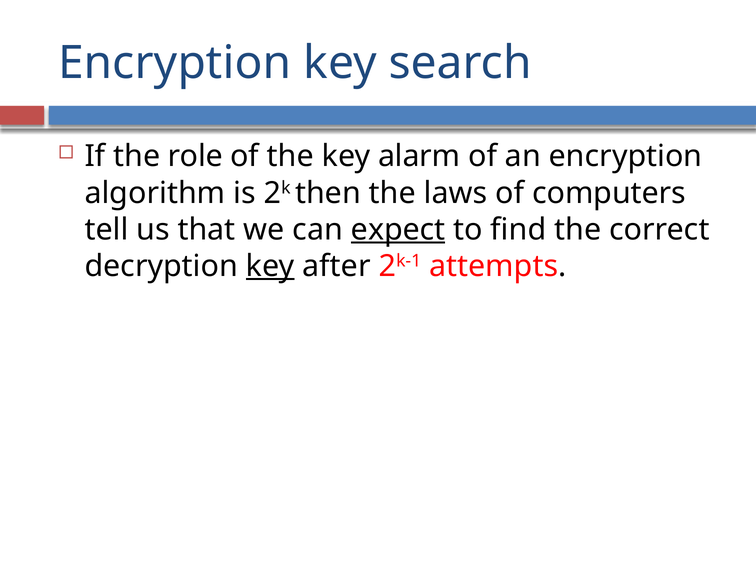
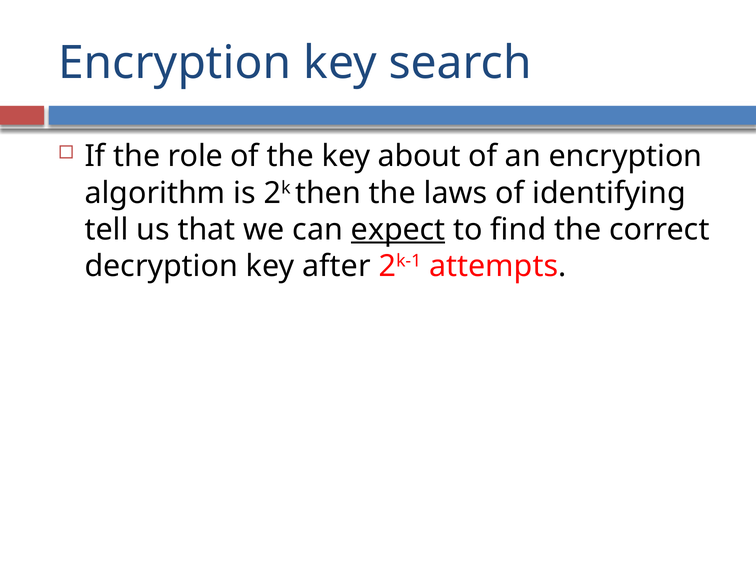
alarm: alarm -> about
computers: computers -> identifying
key at (270, 266) underline: present -> none
